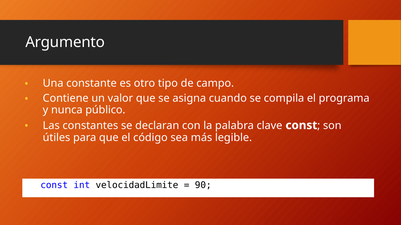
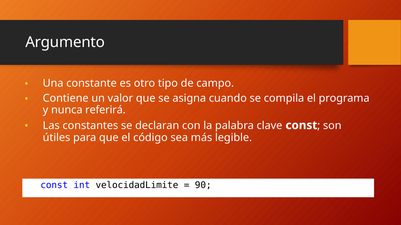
público: público -> referirá
